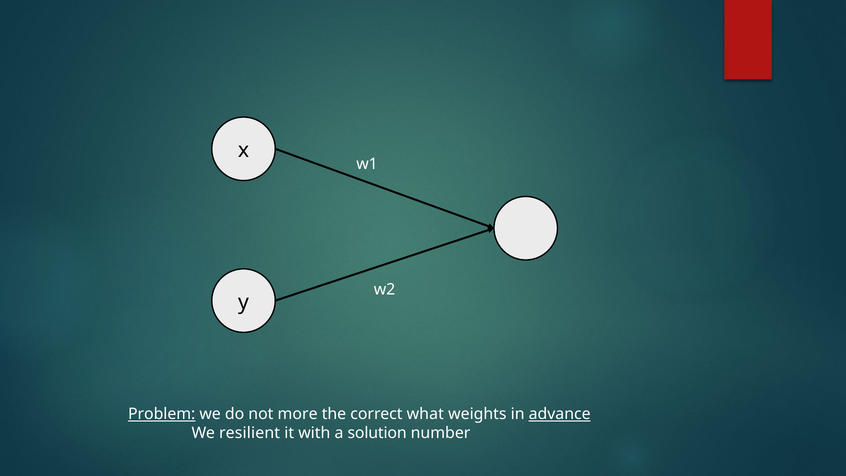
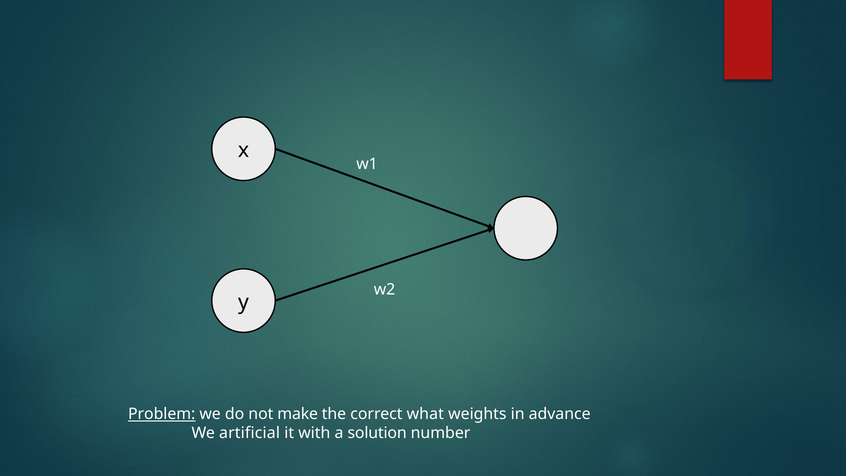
more: more -> make
advance underline: present -> none
resilient: resilient -> artificial
